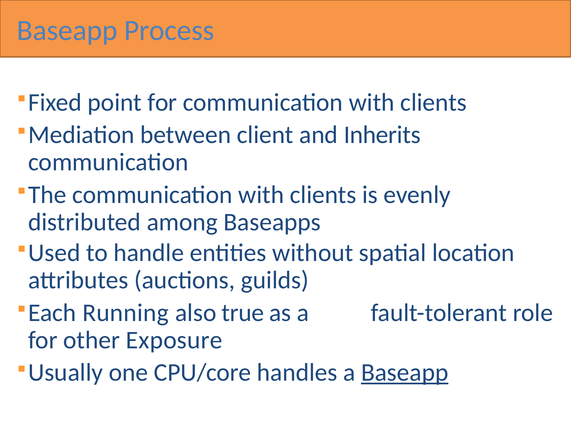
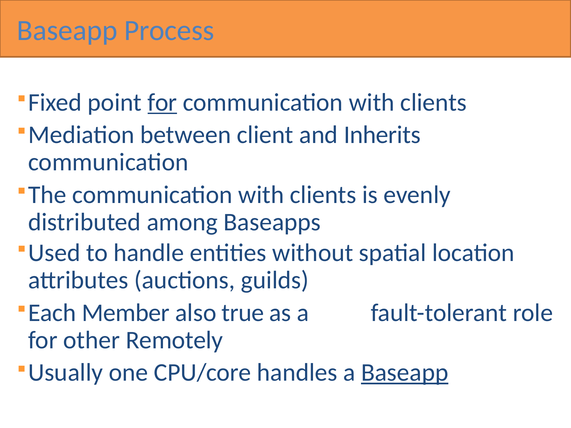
for at (162, 102) underline: none -> present
Running: Running -> Member
Exposure: Exposure -> Remotely
